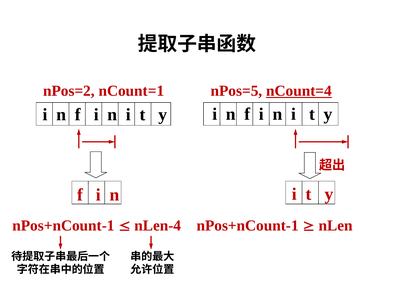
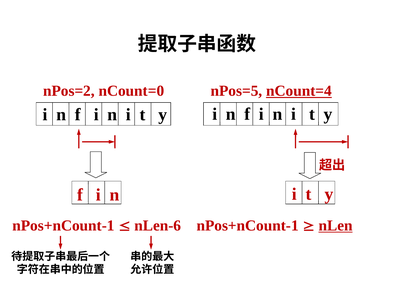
nCount=1: nCount=1 -> nCount=0
nLen-4: nLen-4 -> nLen-6
nLen underline: none -> present
